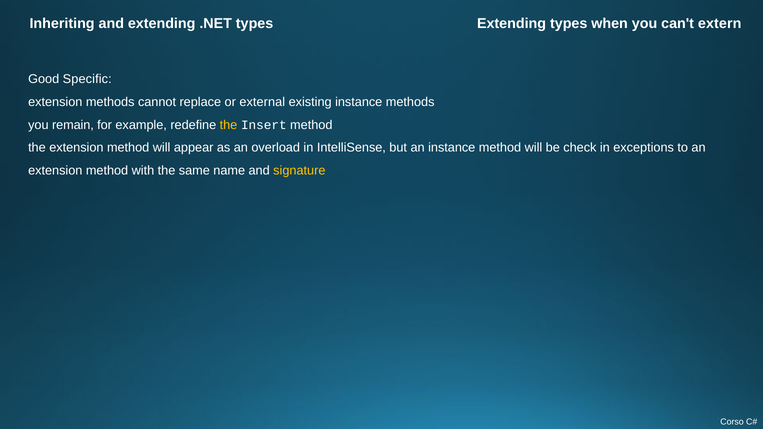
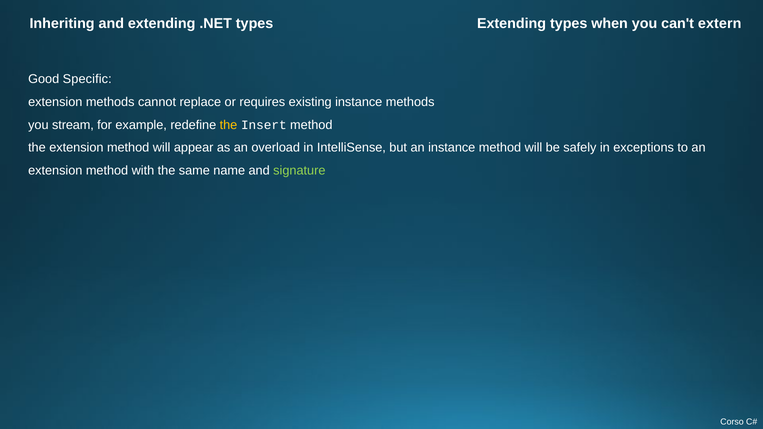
external: external -> requires
remain: remain -> stream
check: check -> safely
signature colour: yellow -> light green
